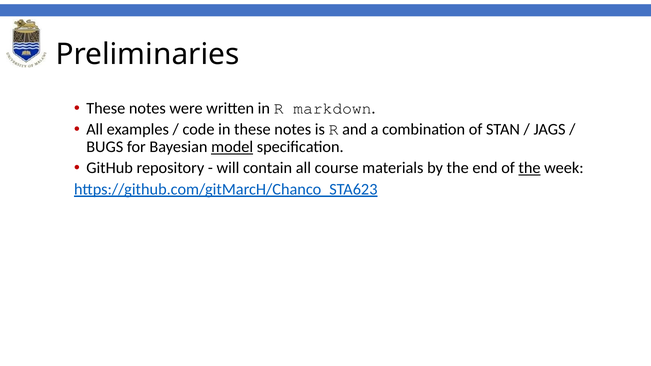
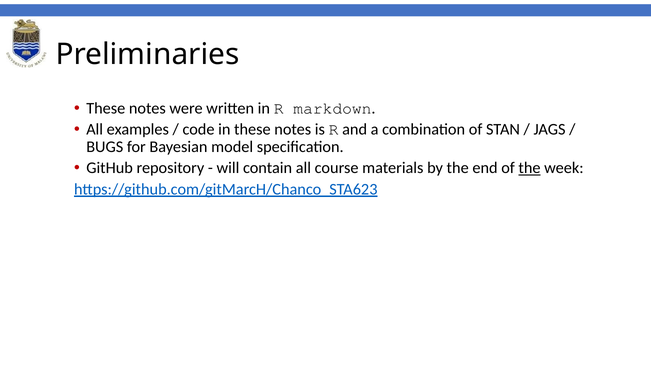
model underline: present -> none
